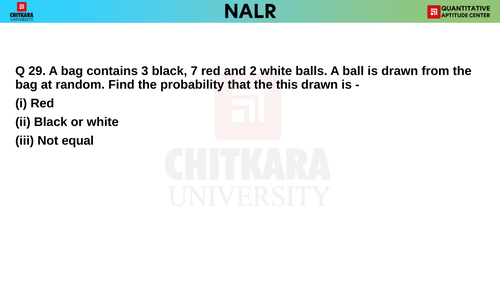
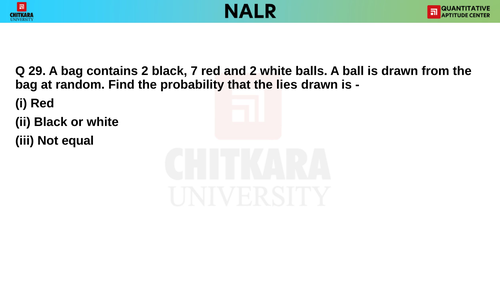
contains 3: 3 -> 2
this: this -> lies
